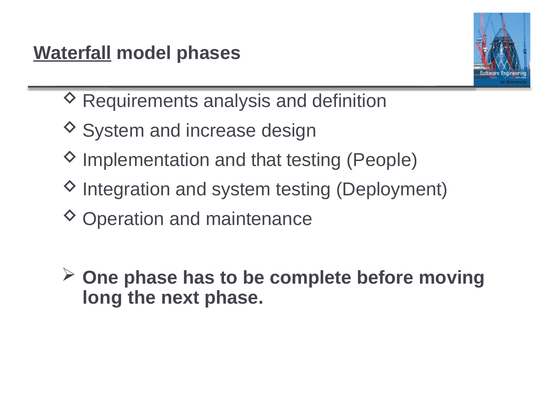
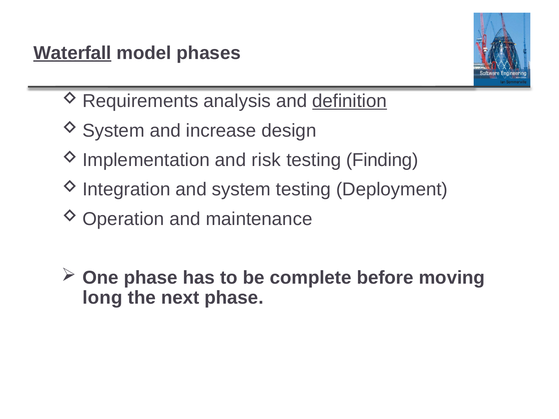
definition underline: none -> present
that: that -> risk
People: People -> Finding
